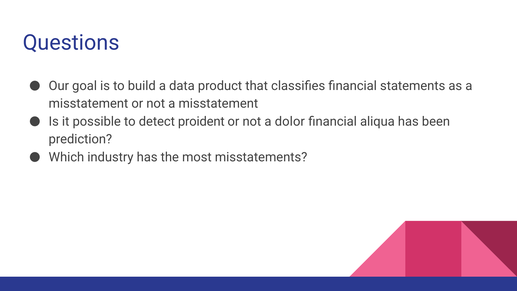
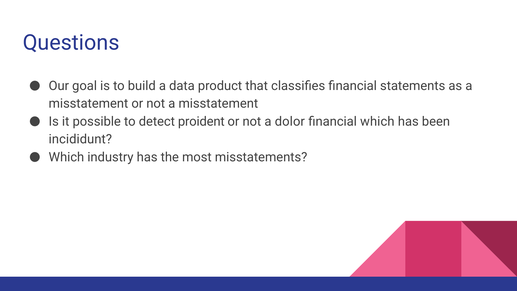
financial aliqua: aliqua -> which
prediction: prediction -> incididunt
